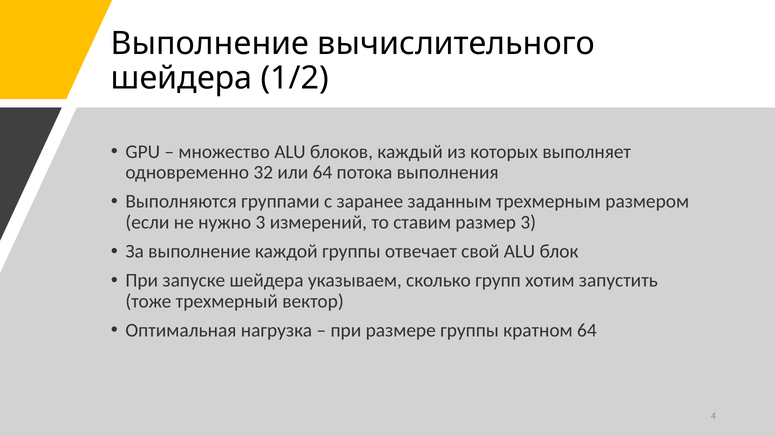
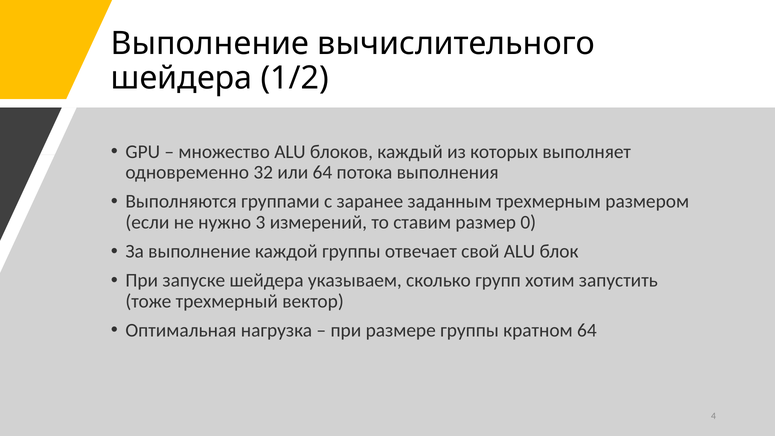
размер 3: 3 -> 0
